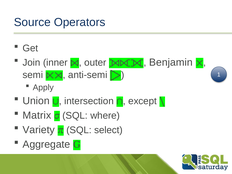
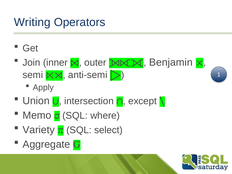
Source: Source -> Writing
Matrix: Matrix -> Memo
